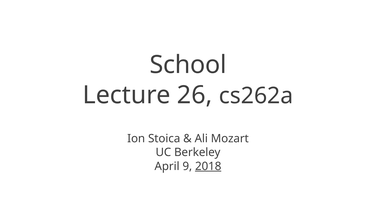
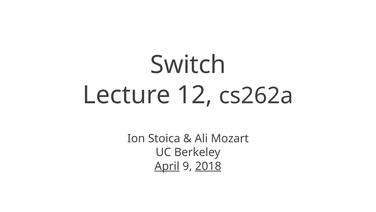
School: School -> Switch
26: 26 -> 12
April underline: none -> present
